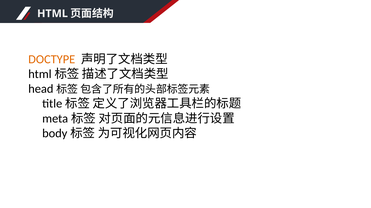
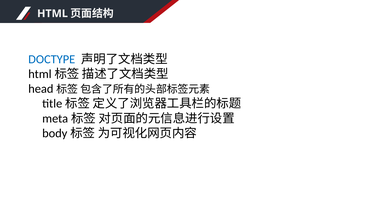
DOCTYPE colour: orange -> blue
